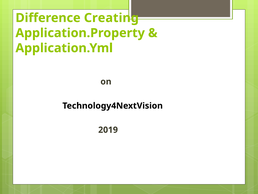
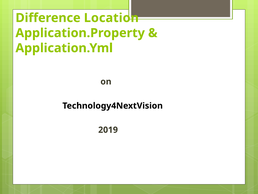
Creating: Creating -> Location
